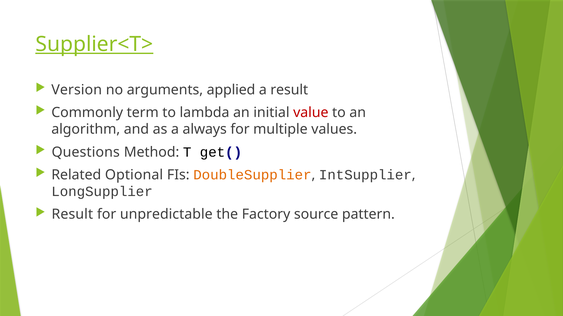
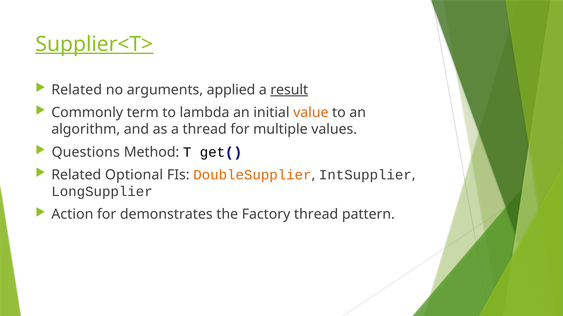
Version at (77, 90): Version -> Related
result at (289, 90) underline: none -> present
value colour: red -> orange
a always: always -> thread
Result at (72, 215): Result -> Action
unpredictable: unpredictable -> demonstrates
Factory source: source -> thread
